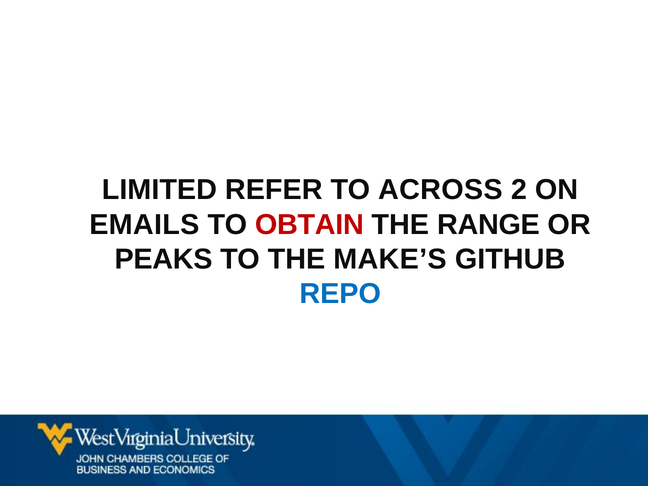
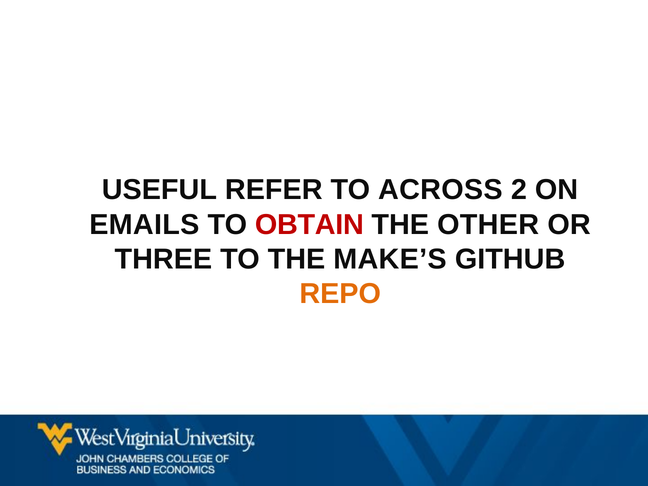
LIMITED: LIMITED -> USEFUL
RANGE: RANGE -> OTHER
PEAKS: PEAKS -> THREE
REPO colour: blue -> orange
